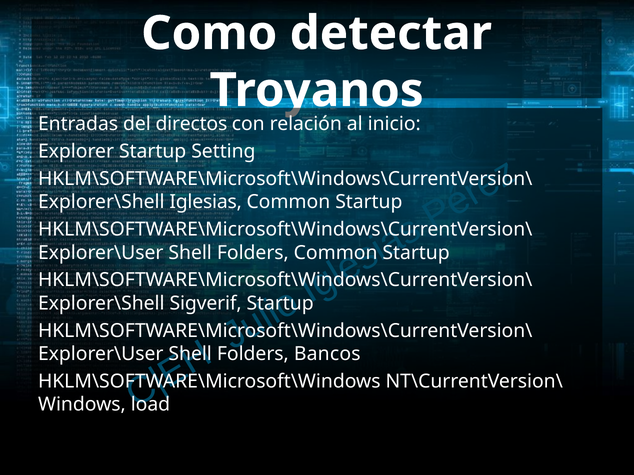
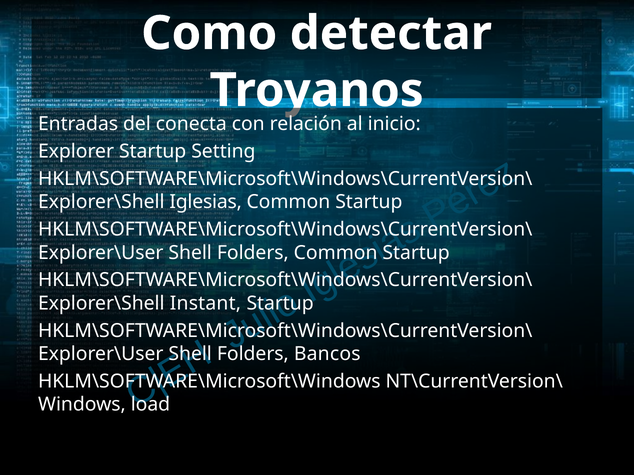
directos: directos -> conecta
Sigverif: Sigverif -> Instant
